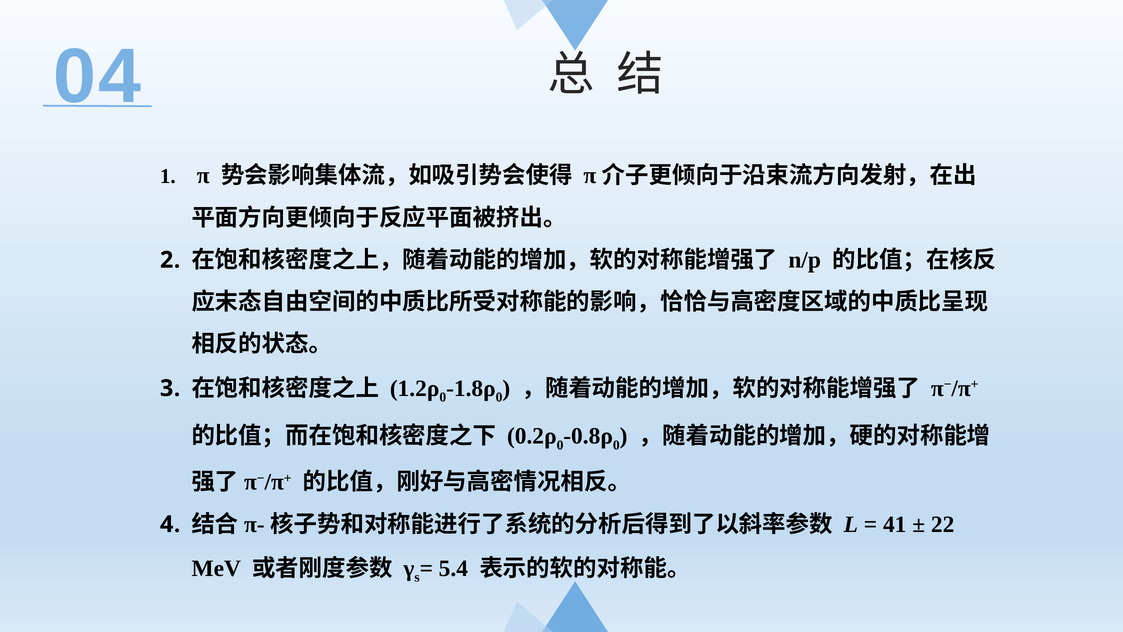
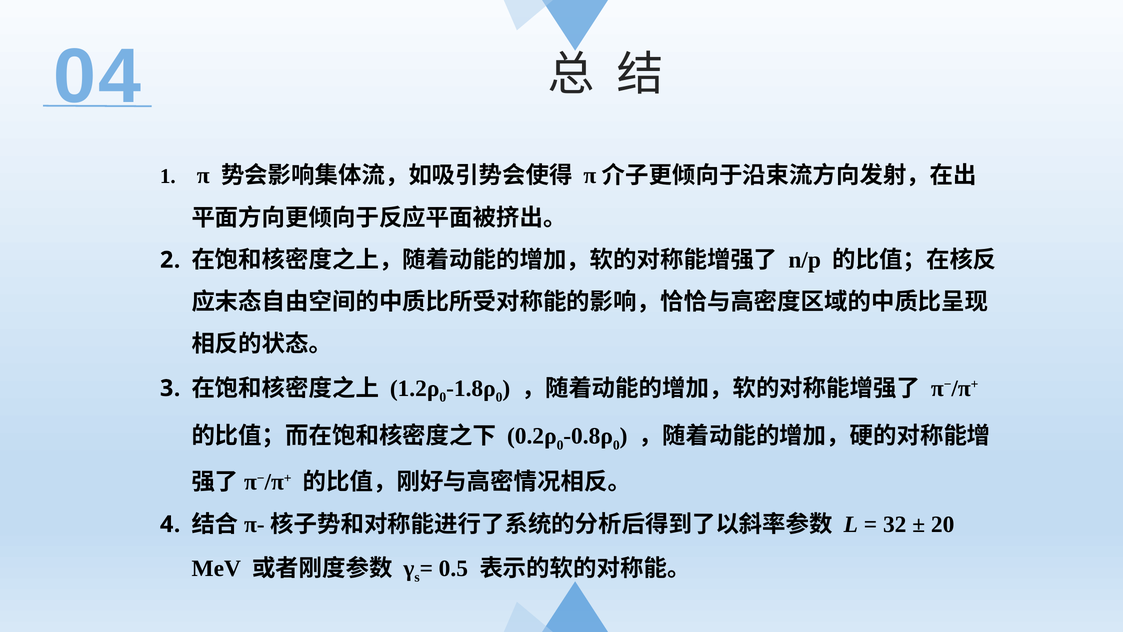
41: 41 -> 32
22: 22 -> 20
5.4: 5.4 -> 0.5
